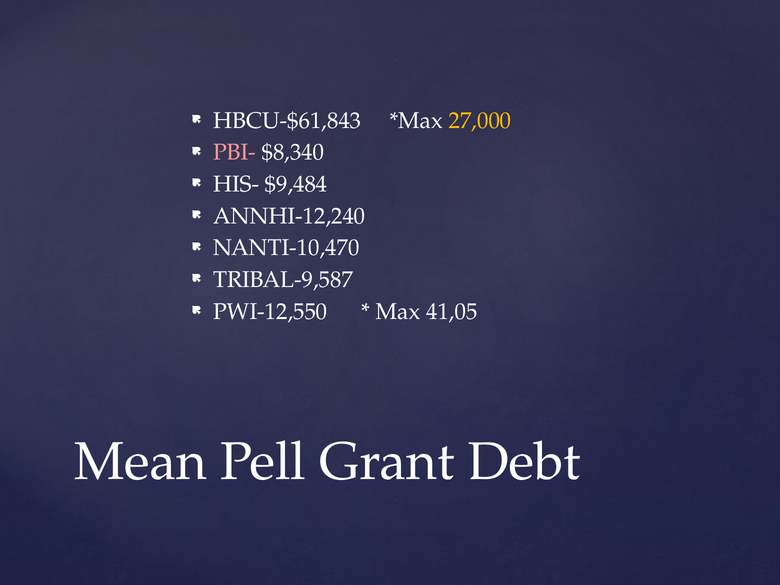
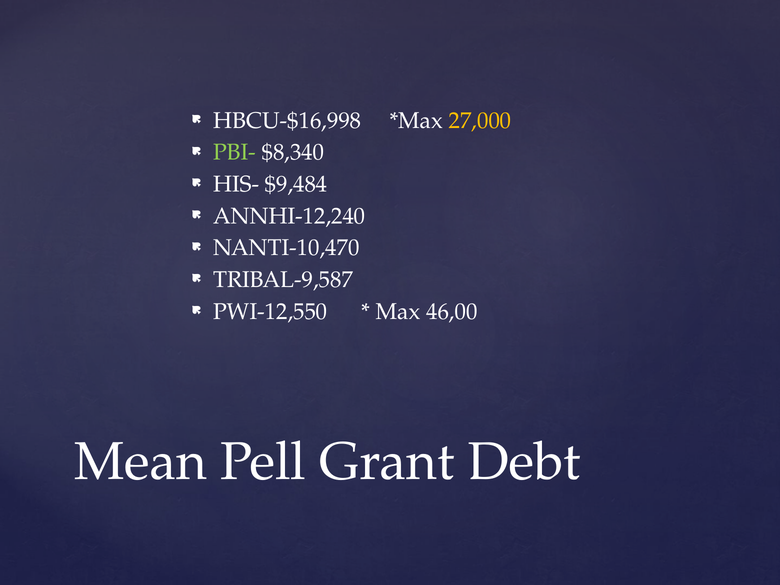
HBCU-$61,843: HBCU-$61,843 -> HBCU-$16,998
PBI- colour: pink -> light green
41,05: 41,05 -> 46,00
